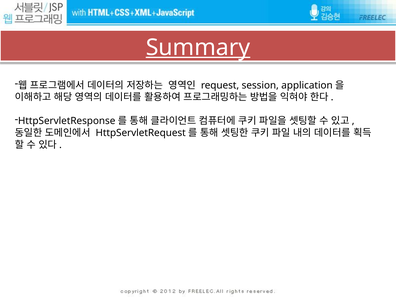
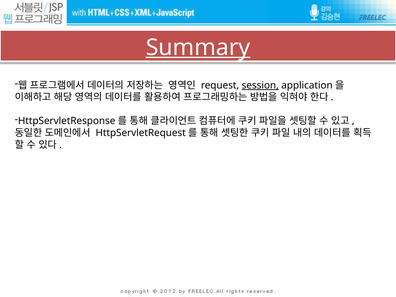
session underline: none -> present
